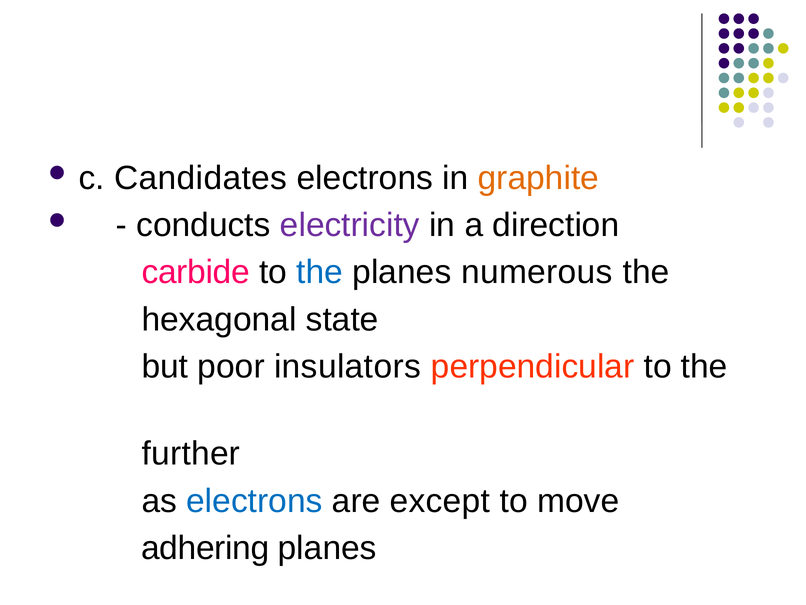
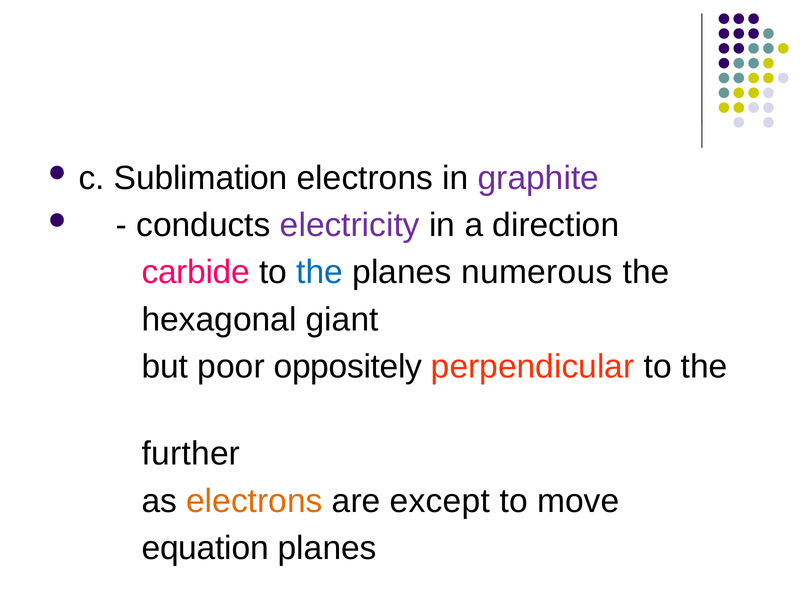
Candidates: Candidates -> Sublimation
graphite colour: orange -> purple
state: state -> giant
insulators: insulators -> oppositely
electrons at (254, 501) colour: blue -> orange
adhering: adhering -> equation
